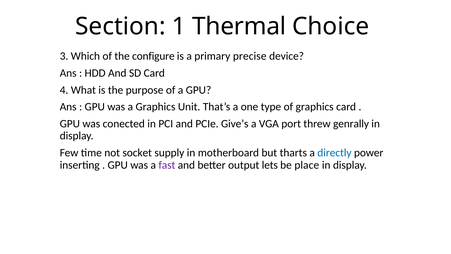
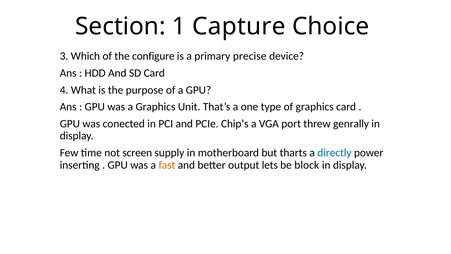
Thermal: Thermal -> Capture
Give’s: Give’s -> Chip’s
socket: socket -> screen
fast colour: purple -> orange
place: place -> block
